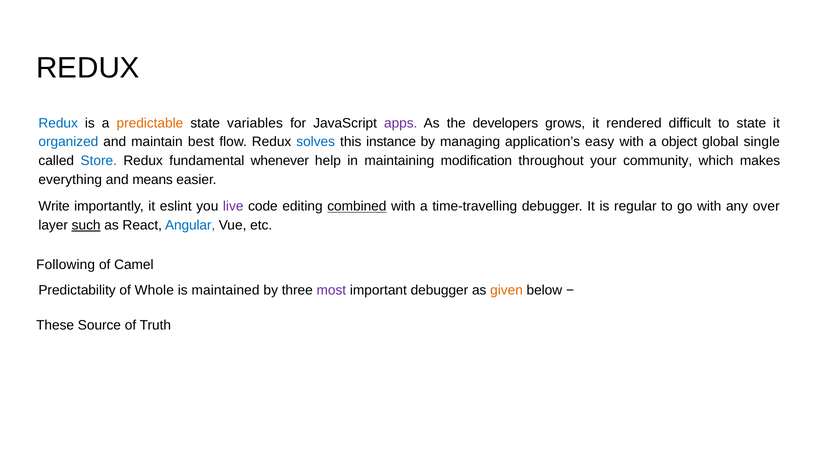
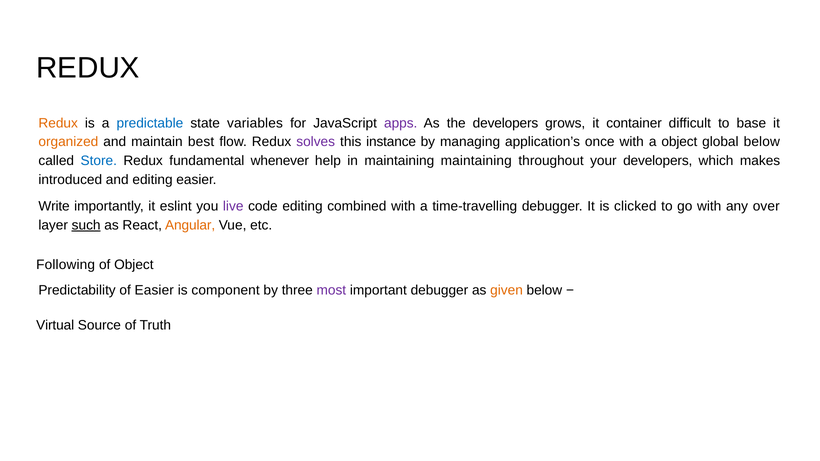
Redux at (58, 123) colour: blue -> orange
predictable colour: orange -> blue
rendered: rendered -> container
to state: state -> base
organized colour: blue -> orange
solves colour: blue -> purple
easy: easy -> once
global single: single -> below
maintaining modification: modification -> maintaining
your community: community -> developers
everything: everything -> introduced
and means: means -> editing
combined underline: present -> none
regular: regular -> clicked
Angular colour: blue -> orange
of Camel: Camel -> Object
of Whole: Whole -> Easier
maintained: maintained -> component
These: These -> Virtual
